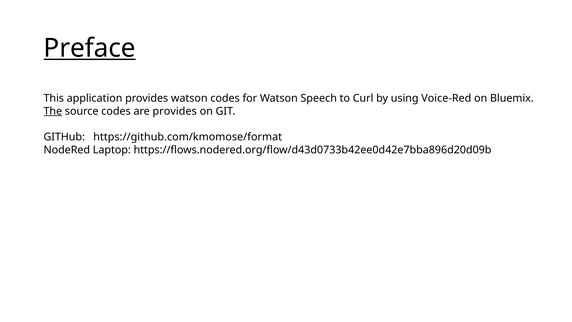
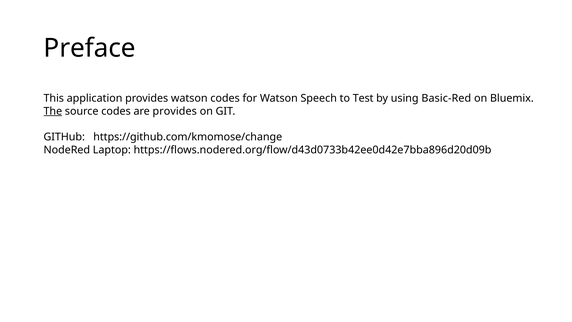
Preface underline: present -> none
Curl: Curl -> Test
Voice-Red: Voice-Red -> Basic-Red
https://github.com/kmomose/format: https://github.com/kmomose/format -> https://github.com/kmomose/change
